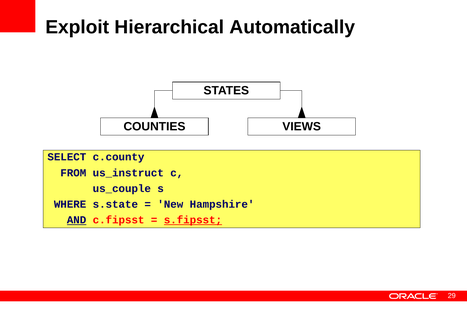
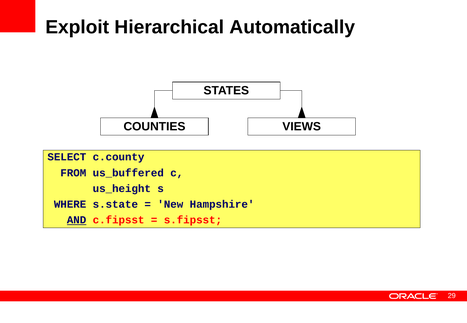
us_instruct: us_instruct -> us_buffered
us_couple: us_couple -> us_height
s.fipsst underline: present -> none
